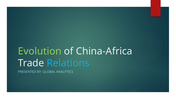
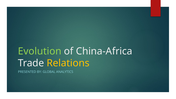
Relations colour: light blue -> yellow
